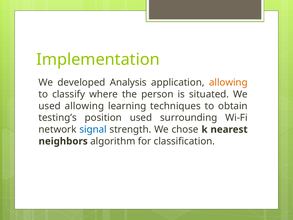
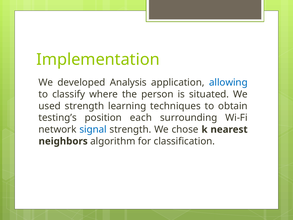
allowing at (228, 82) colour: orange -> blue
used allowing: allowing -> strength
position used: used -> each
